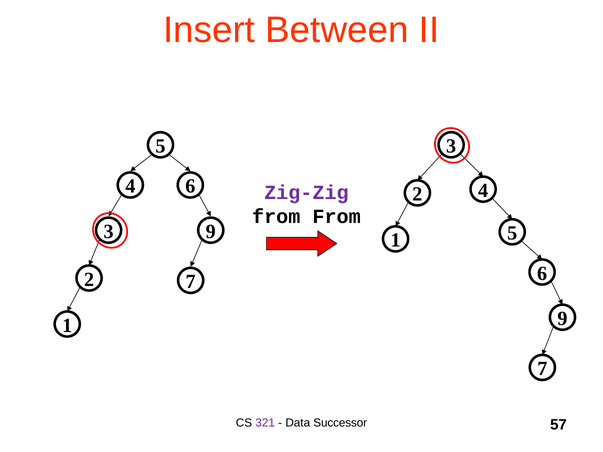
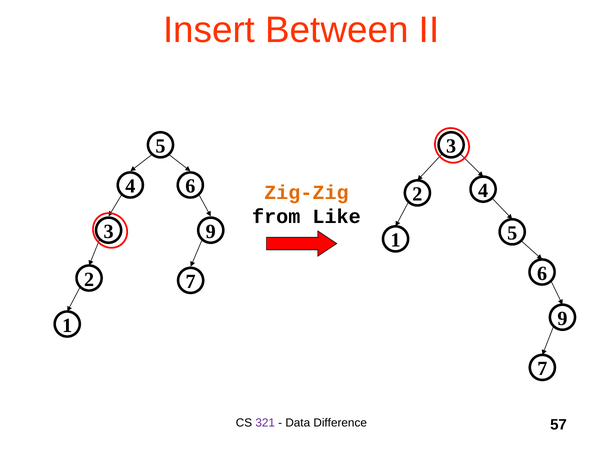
Zig-Zig colour: purple -> orange
from From: From -> Like
Successor: Successor -> Difference
